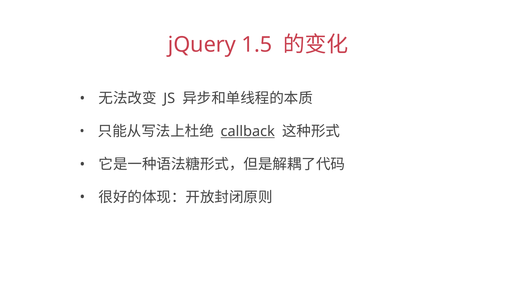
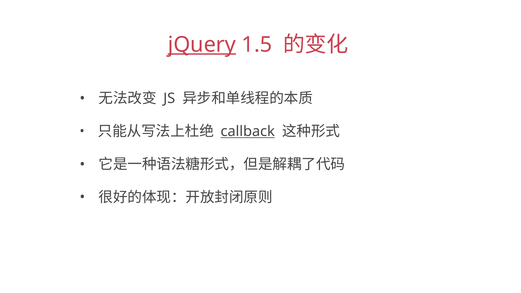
jQuery underline: none -> present
